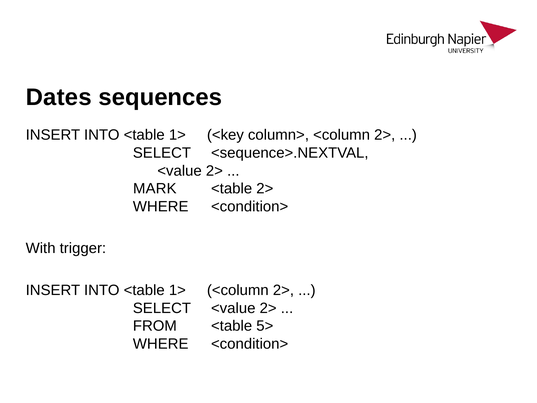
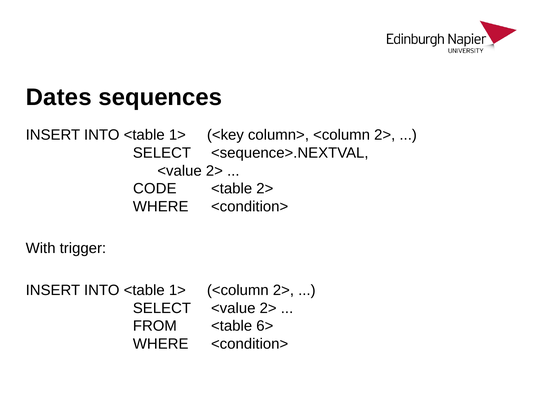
MARK: MARK -> CODE
5>: 5> -> 6>
